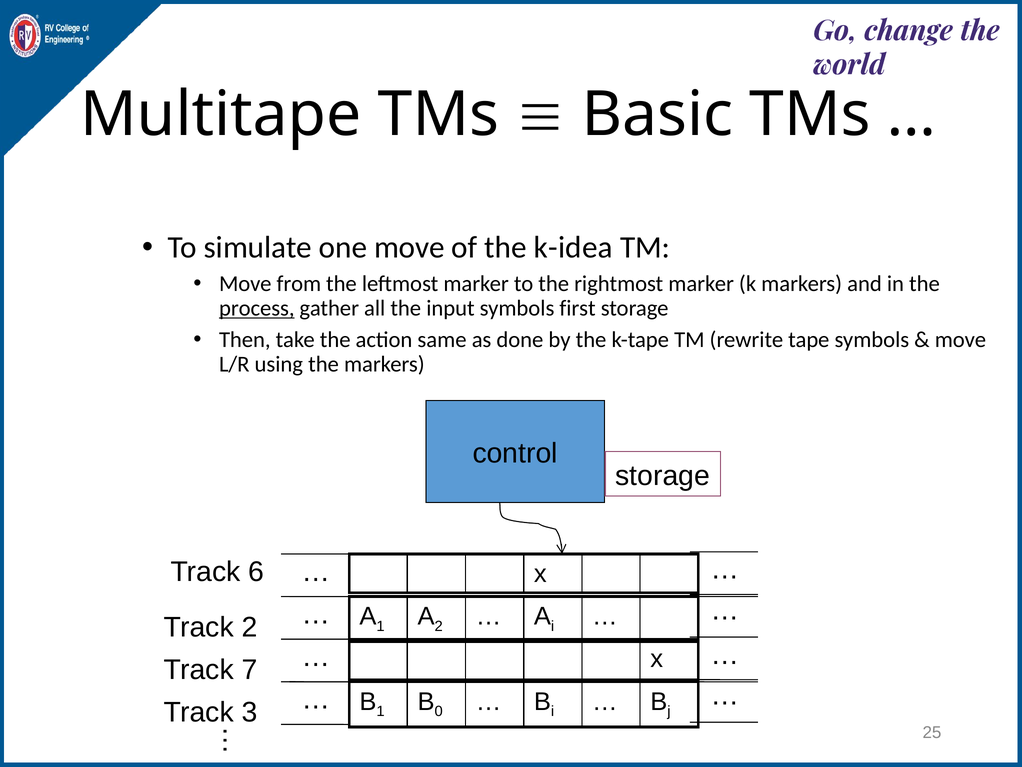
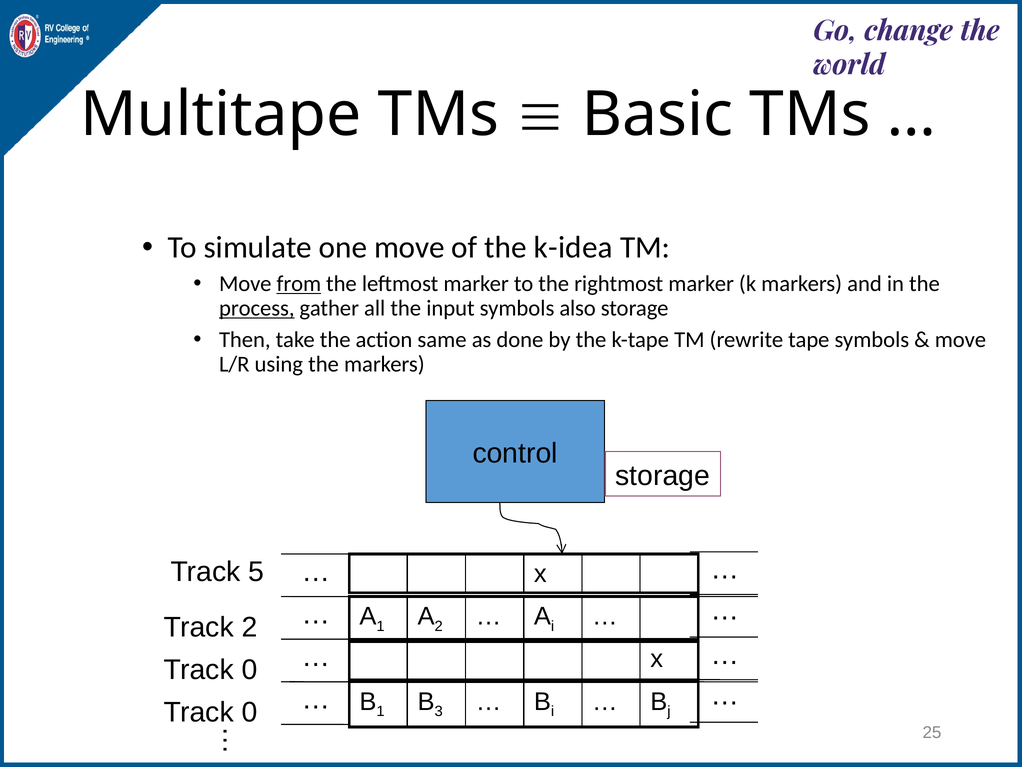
from underline: none -> present
first: first -> also
6: 6 -> 5
7 at (250, 670): 7 -> 0
0: 0 -> 3
3 at (250, 712): 3 -> 0
